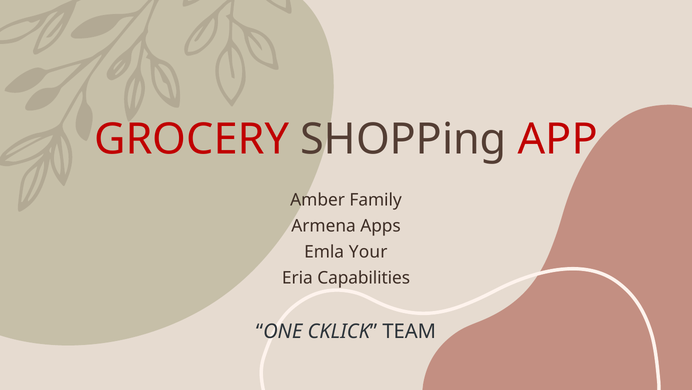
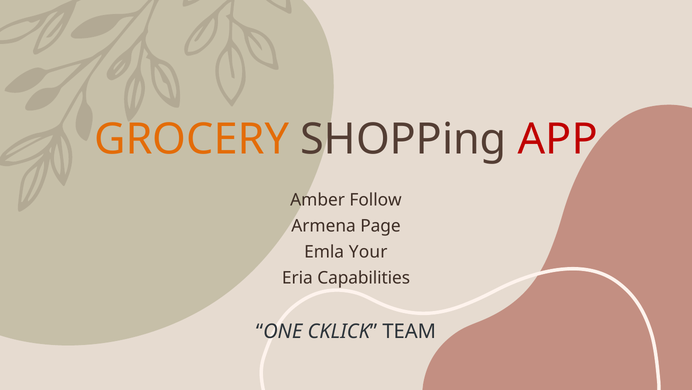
GROCERY colour: red -> orange
Family: Family -> Follow
Apps: Apps -> Page
